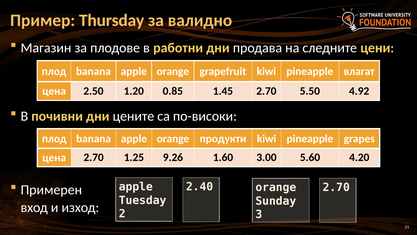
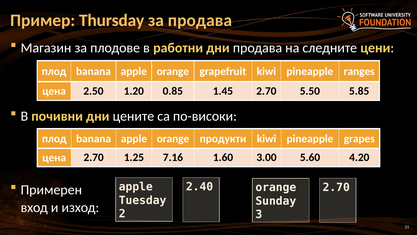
за валидно: валидно -> продава
влагат: влагат -> ranges
4.92: 4.92 -> 5.85
9.26: 9.26 -> 7.16
